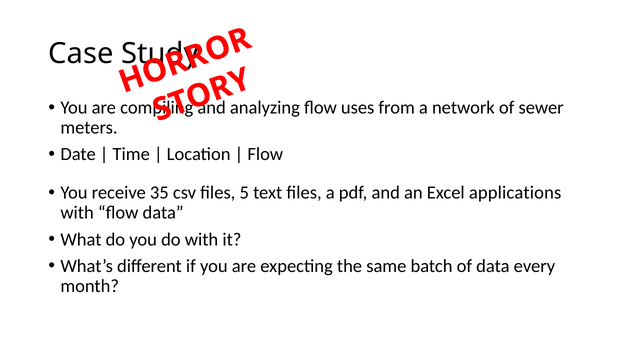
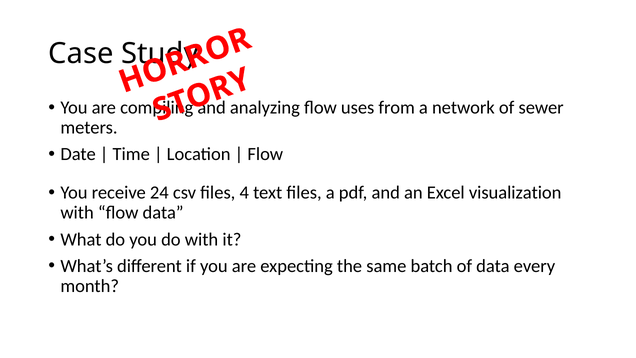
35: 35 -> 24
5: 5 -> 4
applications: applications -> visualization
